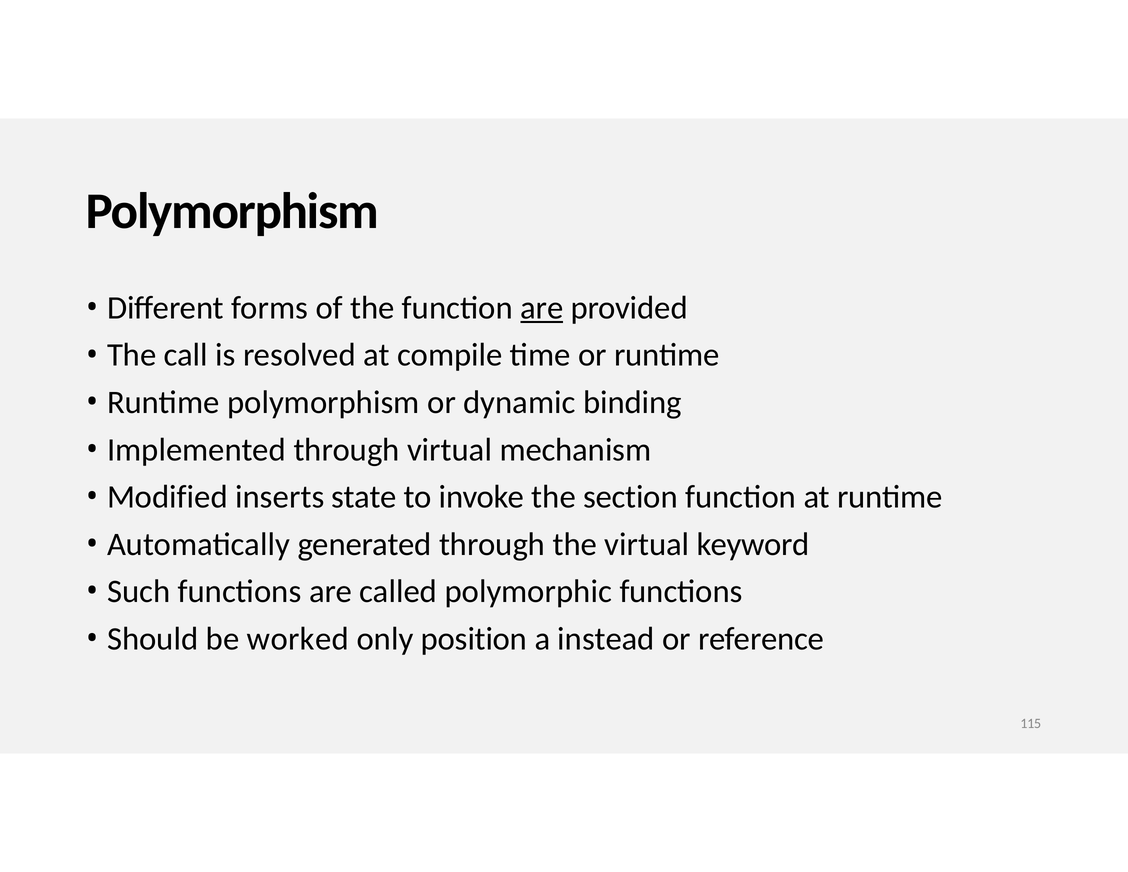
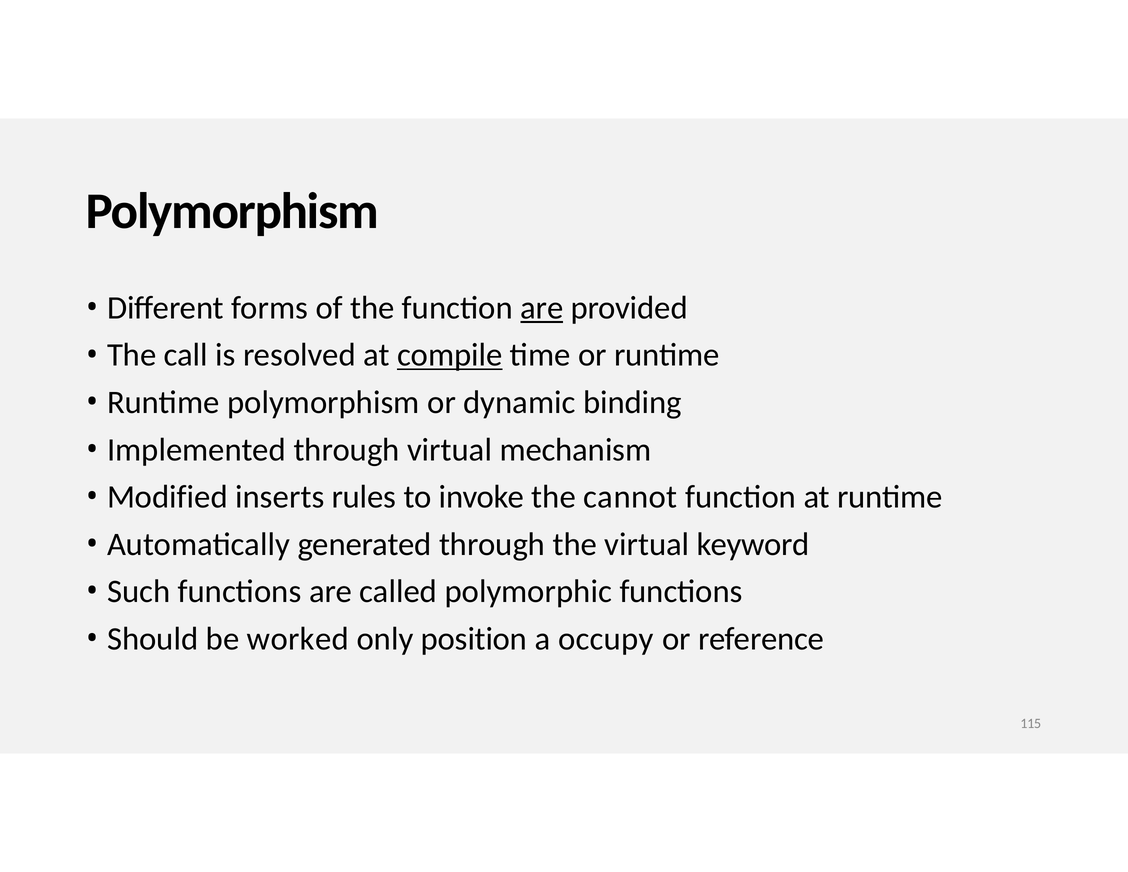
compile underline: none -> present
state: state -> rules
section: section -> cannot
instead: instead -> occupy
